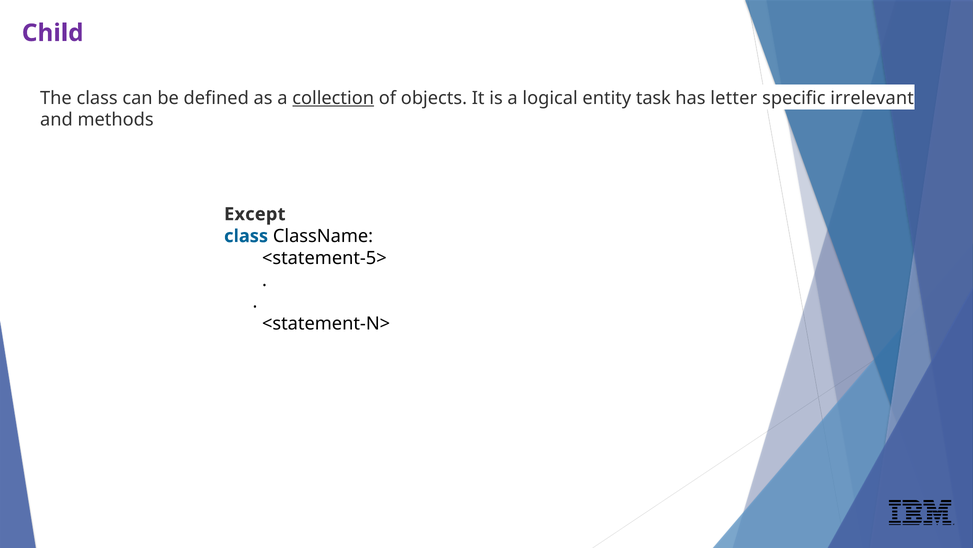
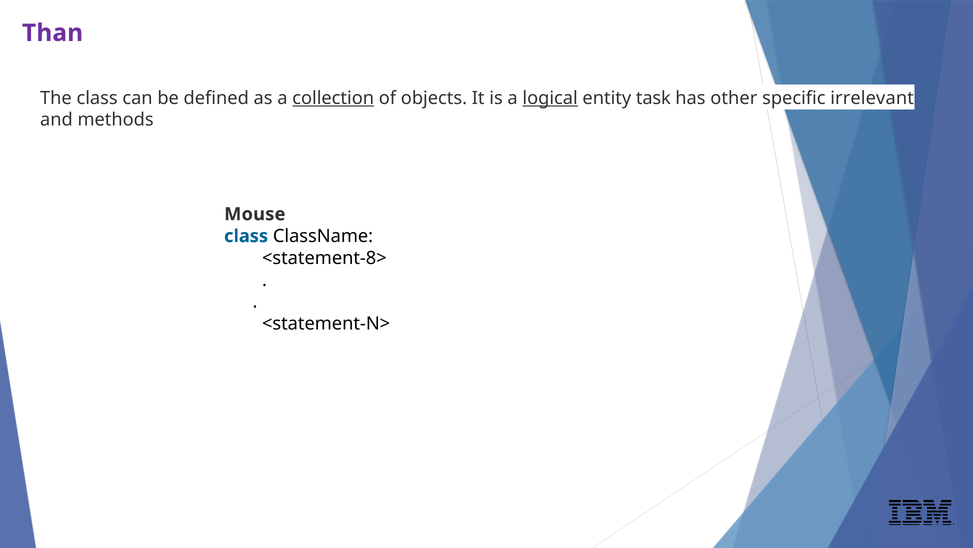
Child: Child -> Than
logical underline: none -> present
letter: letter -> other
Except: Except -> Mouse
<statement-5>: <statement-5> -> <statement-8>
